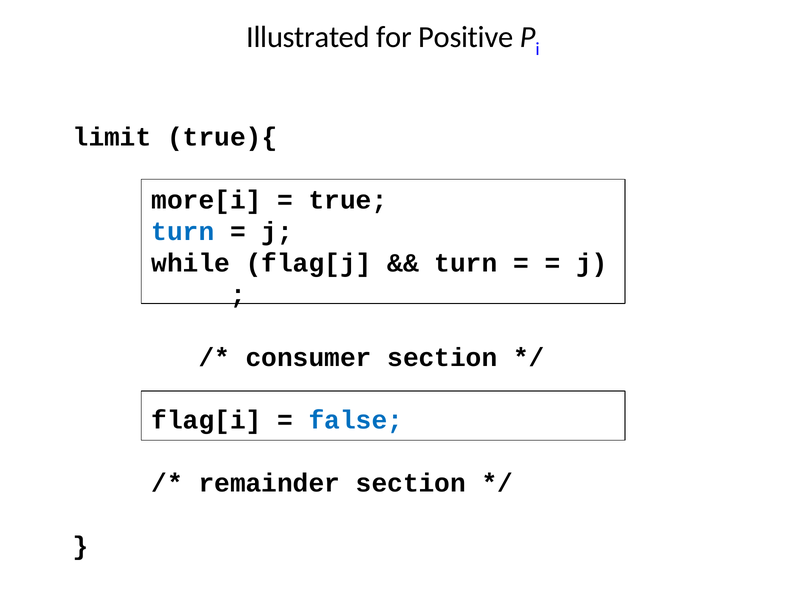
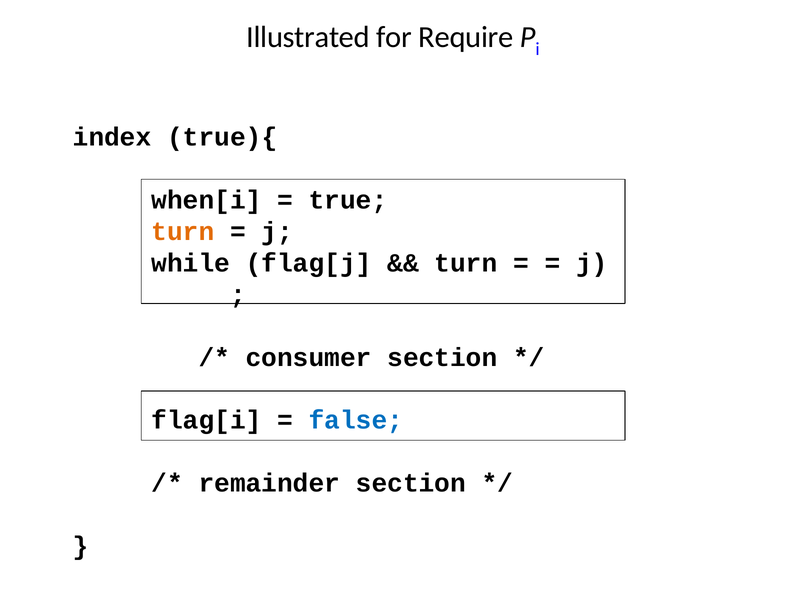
Positive: Positive -> Require
limit: limit -> index
more[i: more[i -> when[i
turn at (183, 231) colour: blue -> orange
